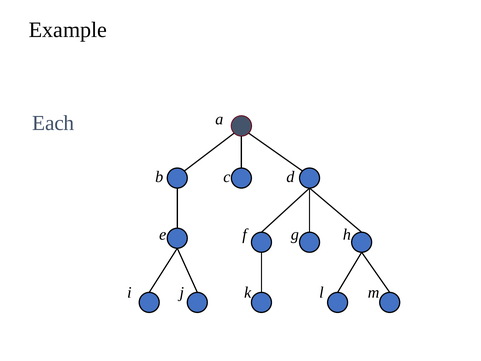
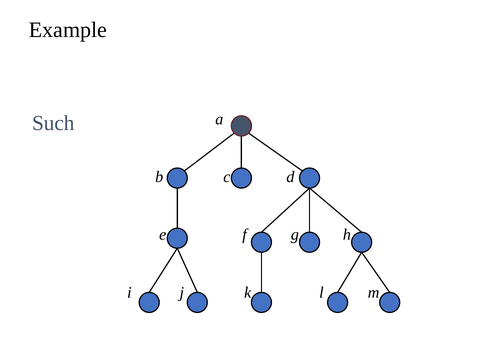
Each: Each -> Such
